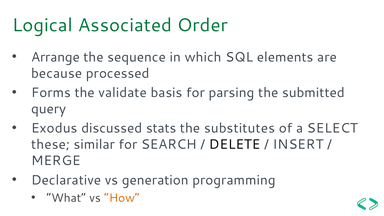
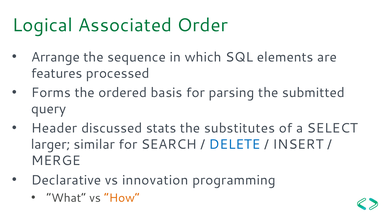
because: because -> features
validate: validate -> ordered
Exodus: Exodus -> Header
these: these -> larger
DELETE colour: black -> blue
generation: generation -> innovation
